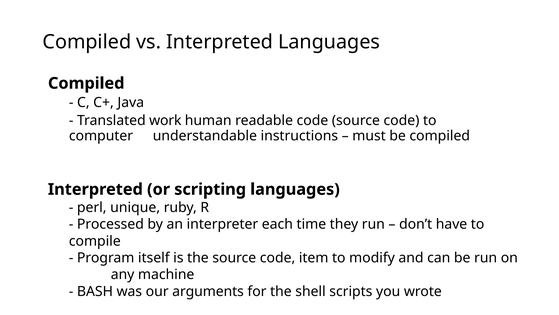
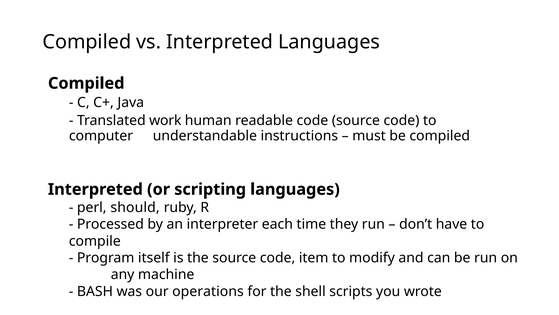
unique: unique -> should
arguments: arguments -> operations
